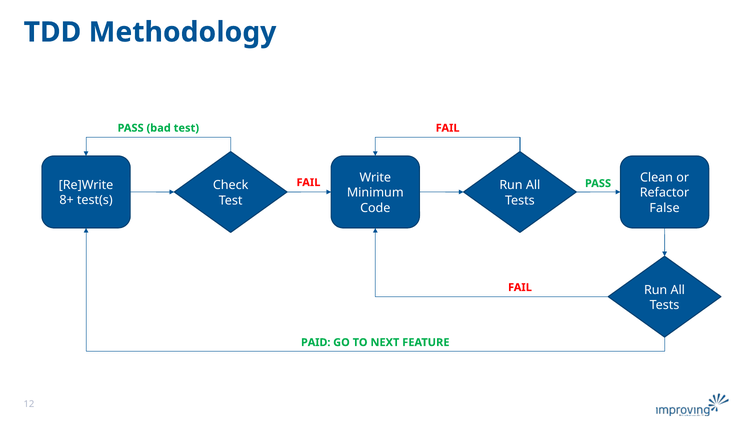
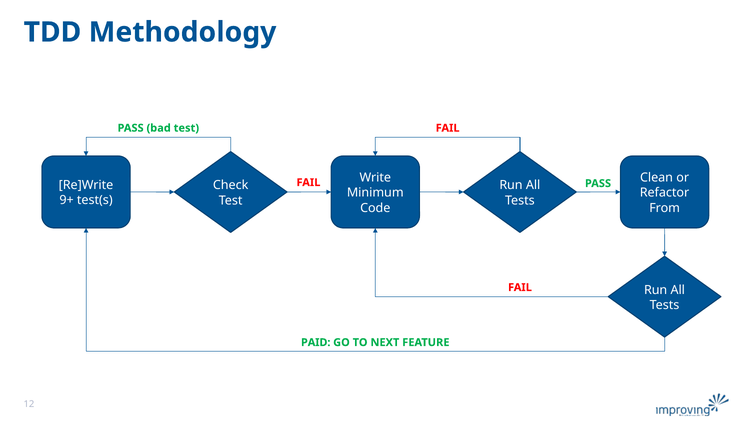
8+: 8+ -> 9+
False: False -> From
